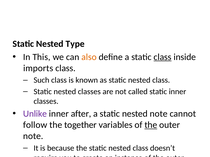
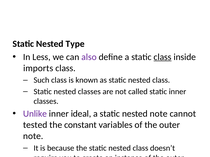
This: This -> Less
also colour: orange -> purple
after: after -> ideal
follow: follow -> tested
together: together -> constant
the at (151, 125) underline: present -> none
